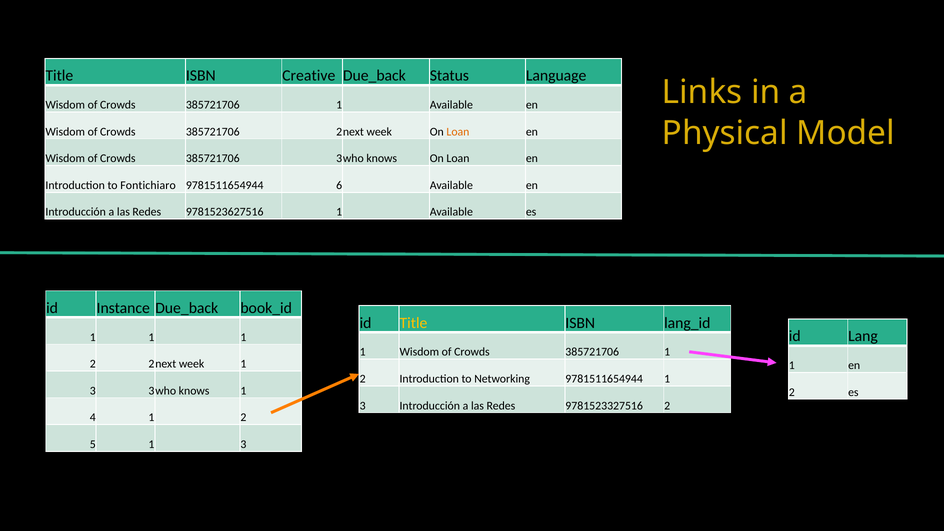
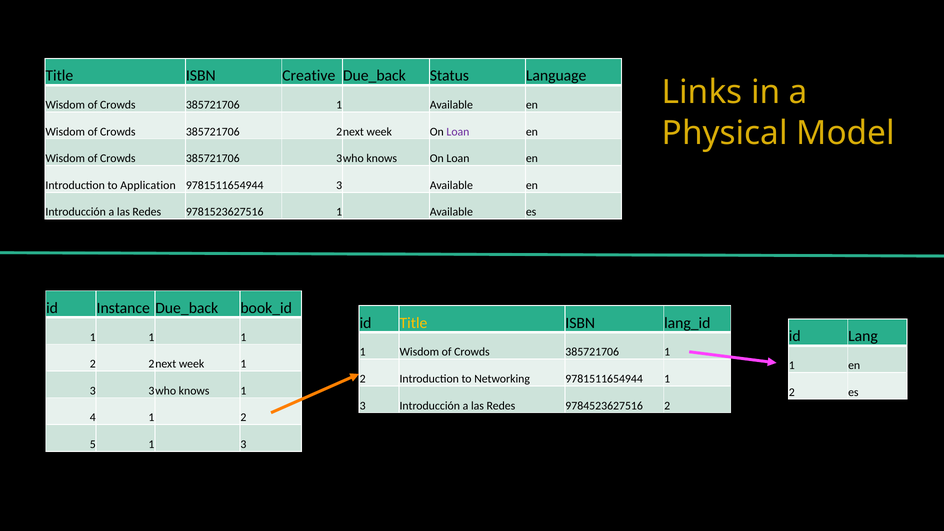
Loan at (458, 132) colour: orange -> purple
Fontichiaro: Fontichiaro -> Application
9781511654944 6: 6 -> 3
9781523327516: 9781523327516 -> 9784523627516
